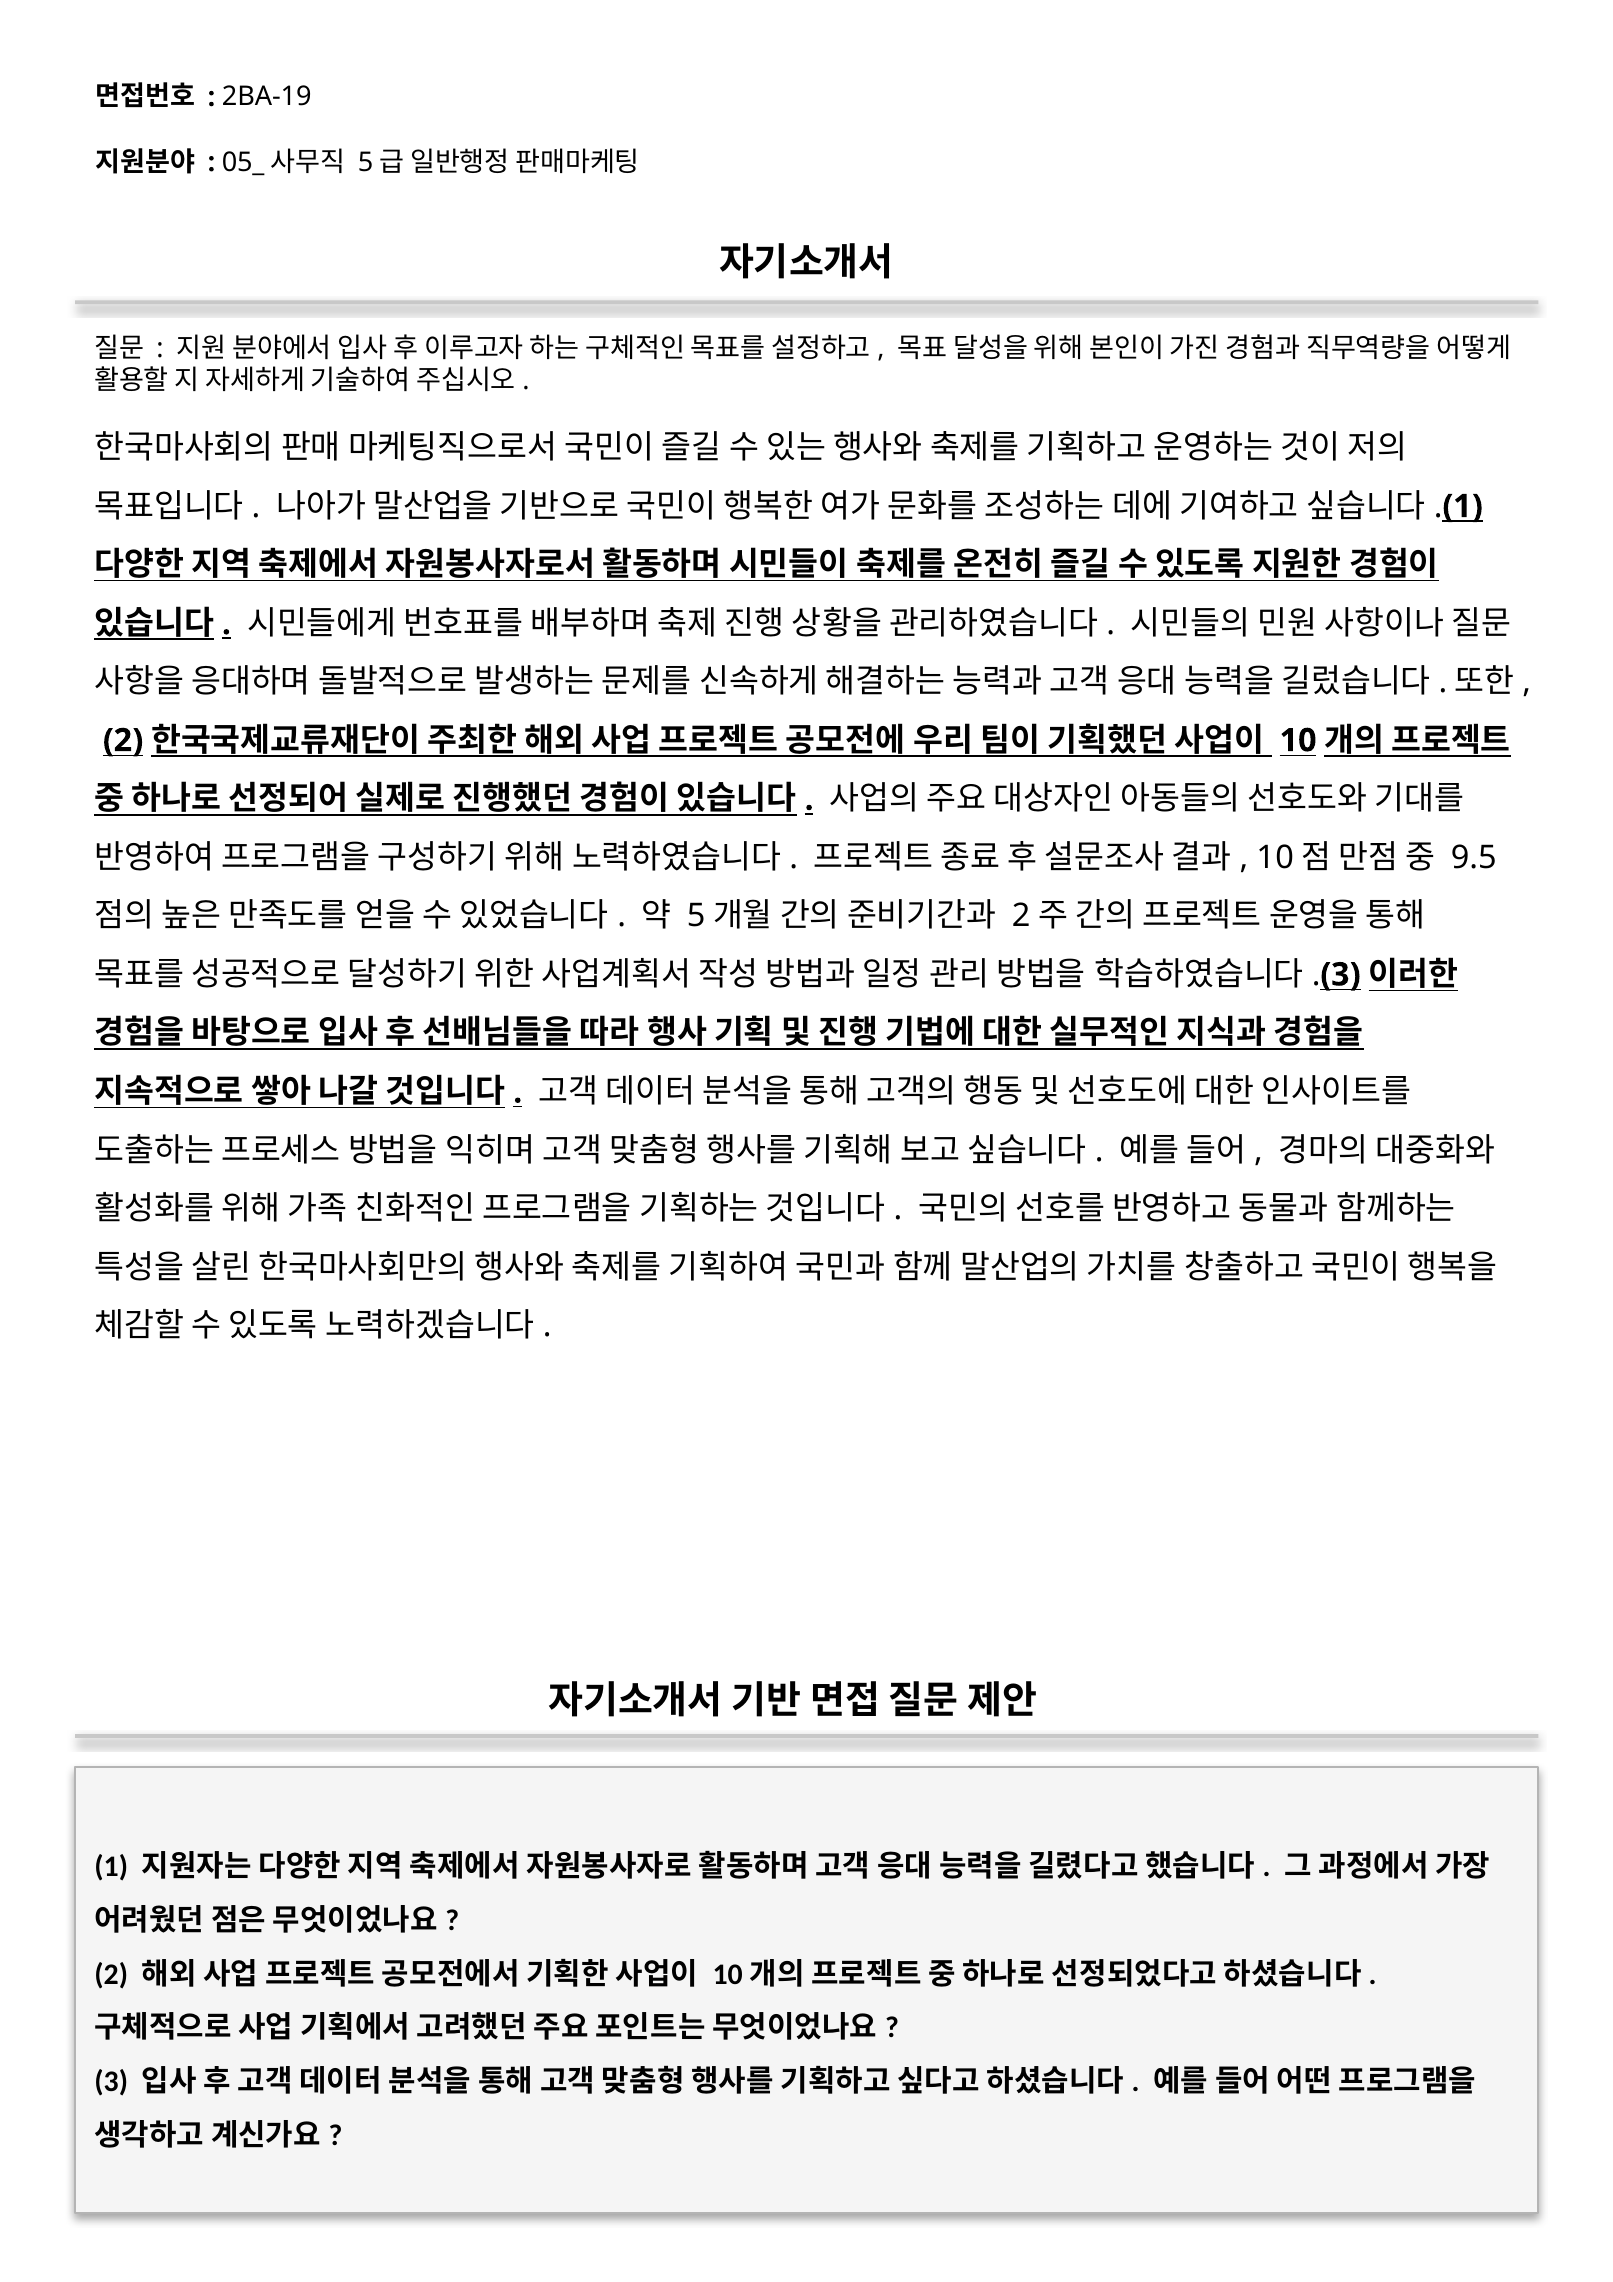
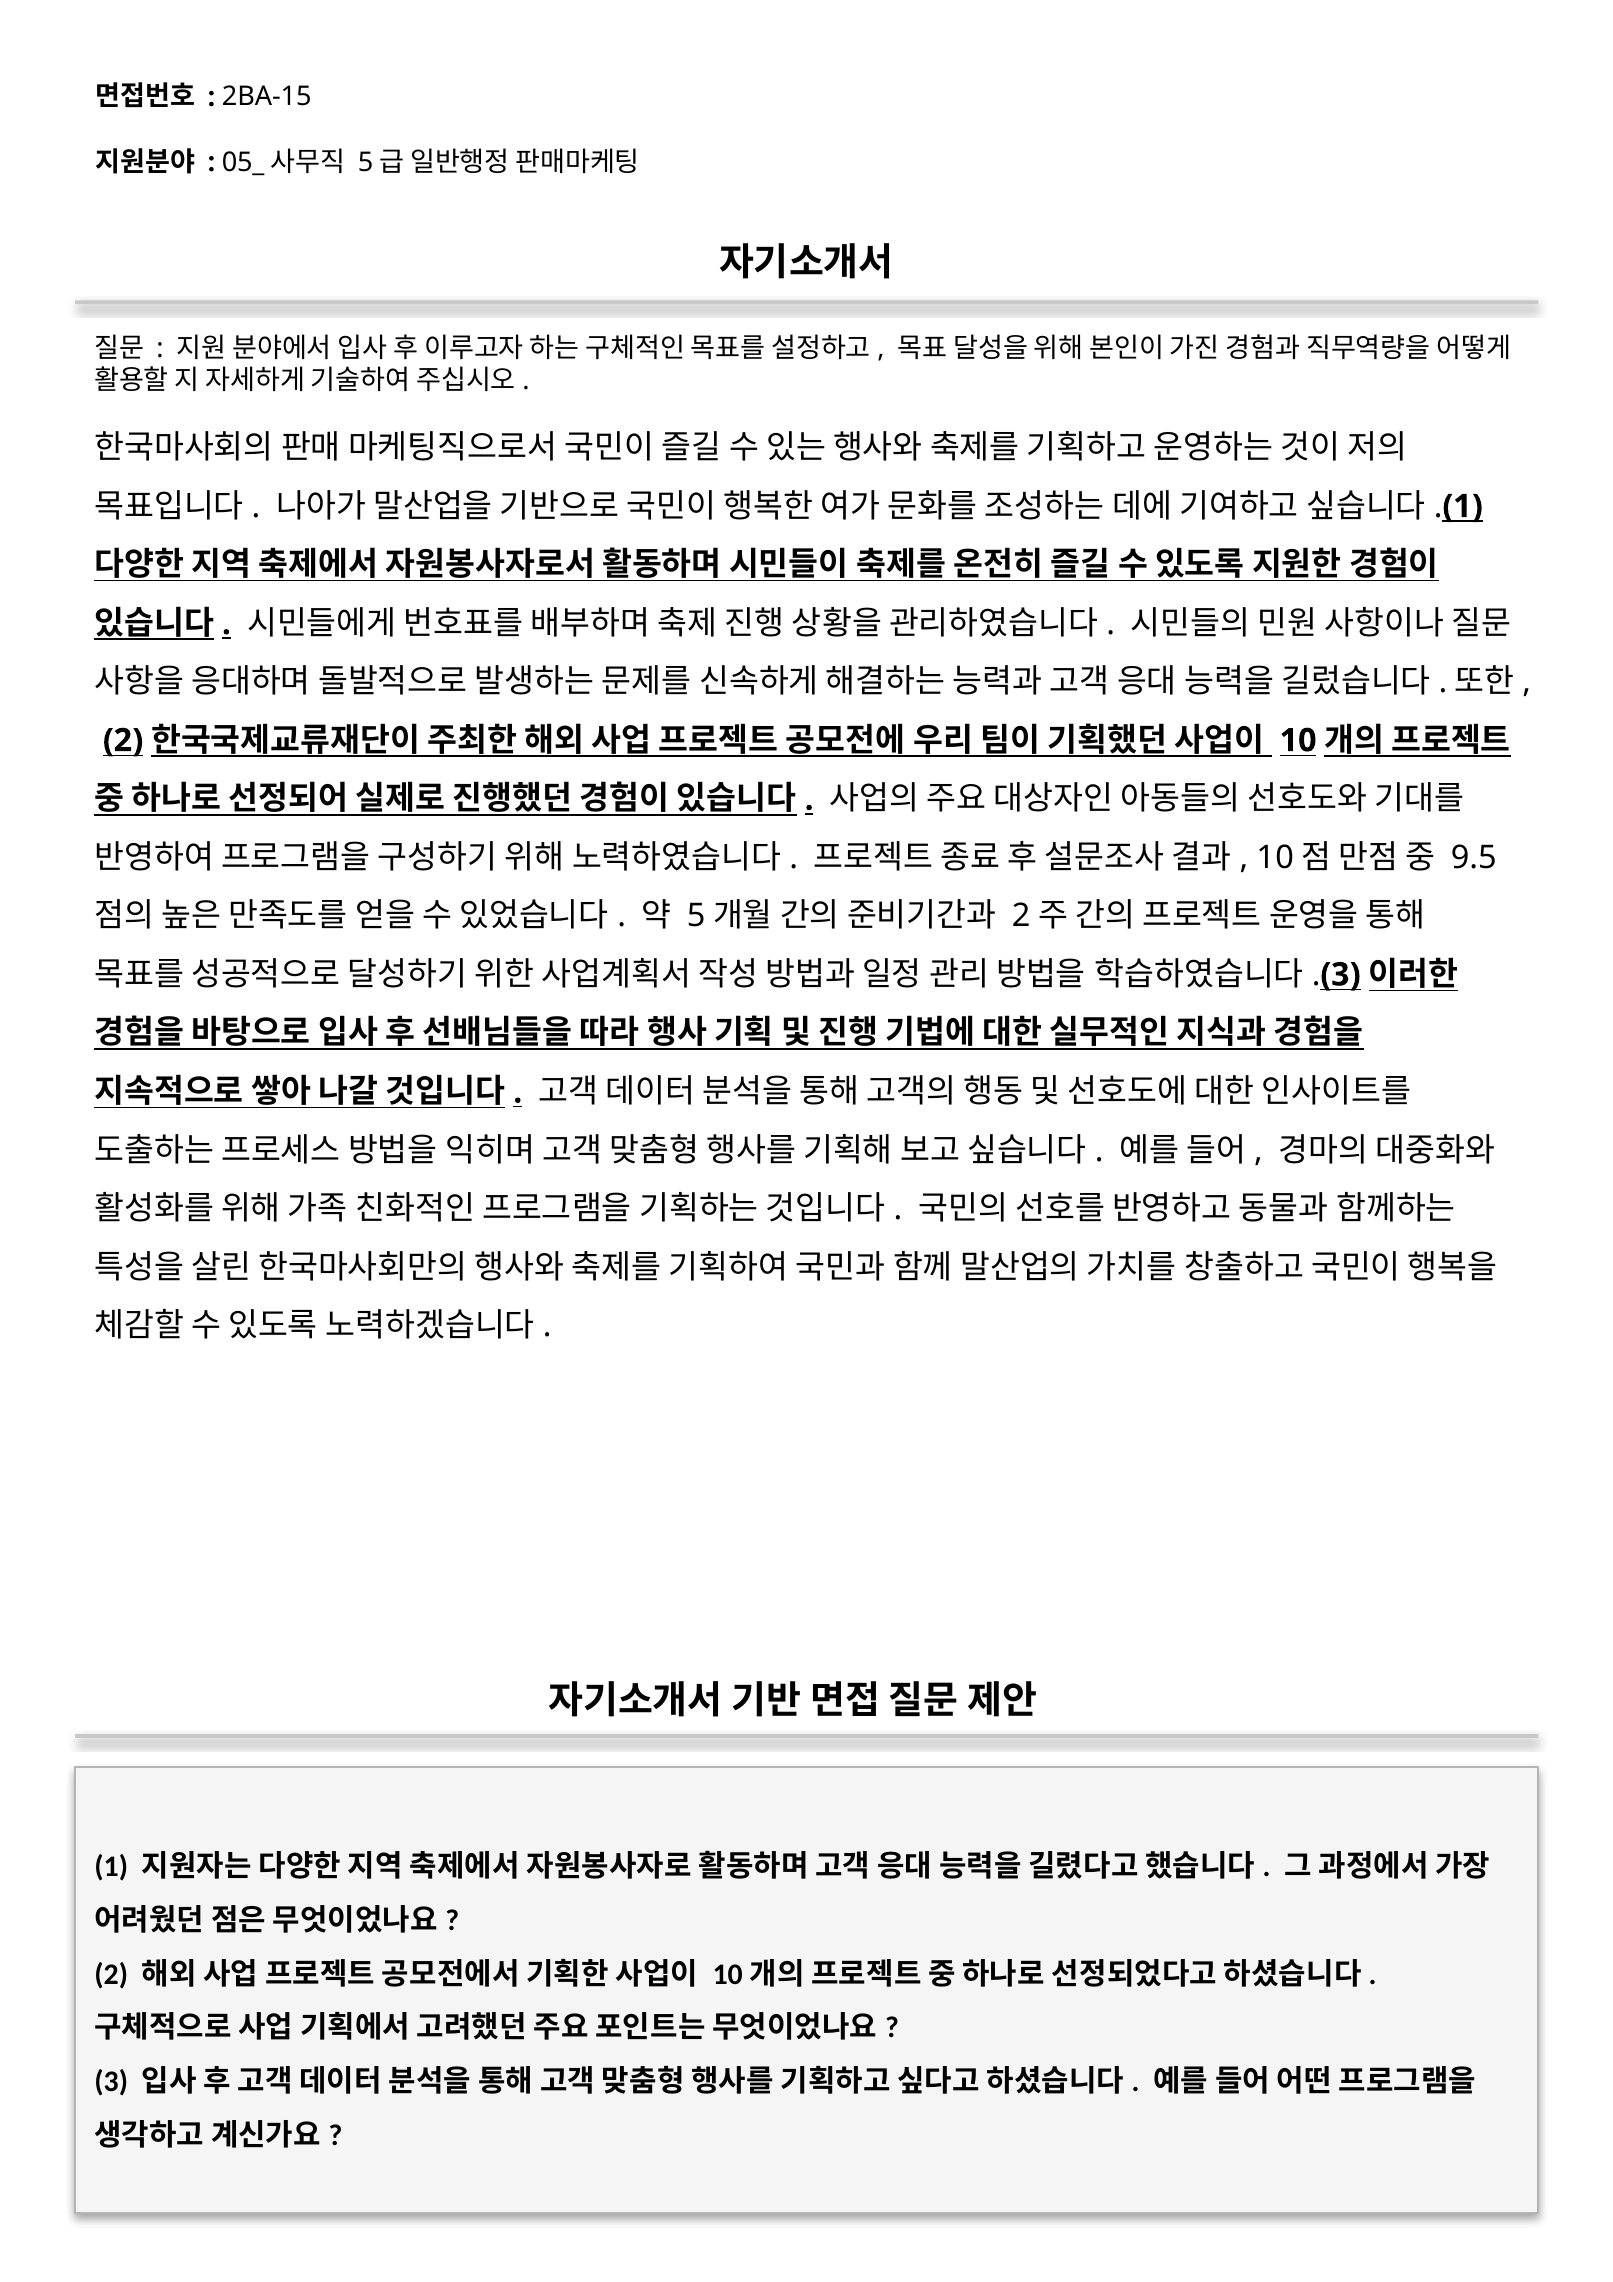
2BA-19: 2BA-19 -> 2BA-15
